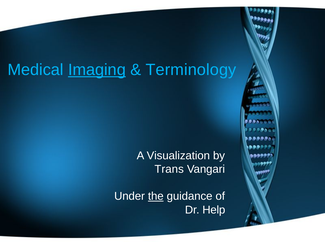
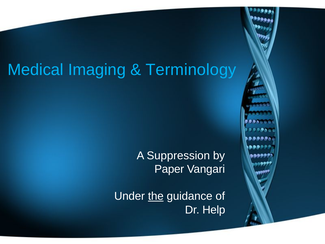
Imaging underline: present -> none
Visualization: Visualization -> Suppression
Trans: Trans -> Paper
